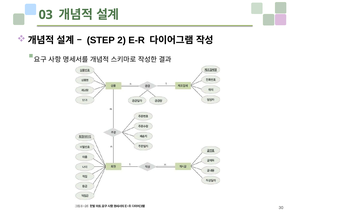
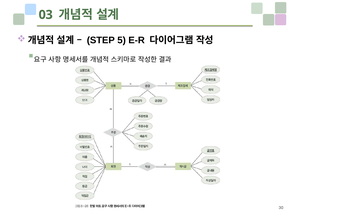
2: 2 -> 5
